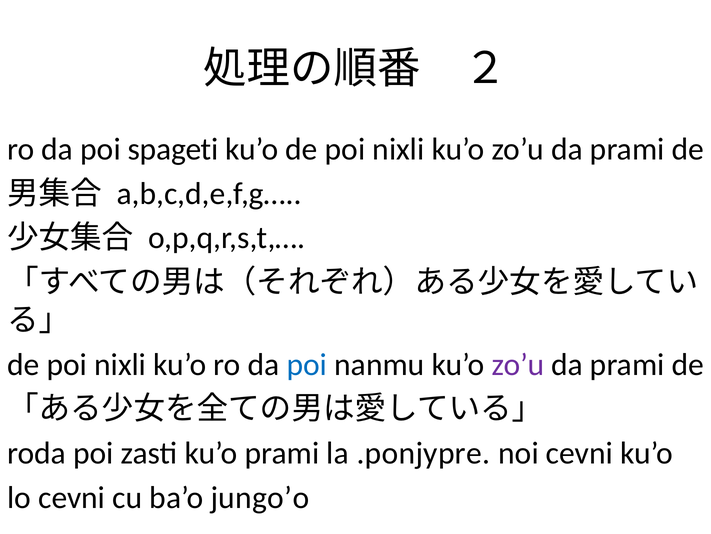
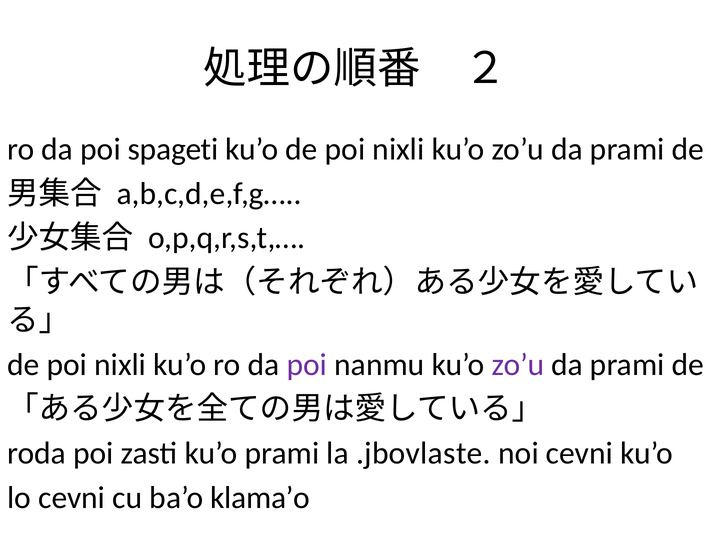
poi at (307, 364) colour: blue -> purple
.ponjypre: .ponjypre -> .jbovlaste
jungo’o: jungo’o -> klama’o
